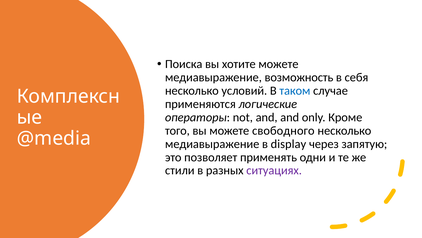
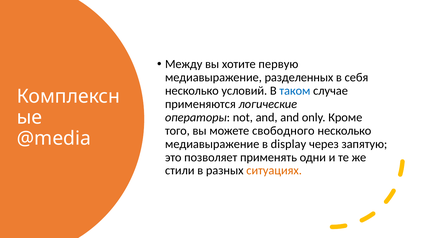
Поиска: Поиска -> Между
хотите можете: можете -> первую
возможность: возможность -> разделенных
ситуациях colour: purple -> orange
